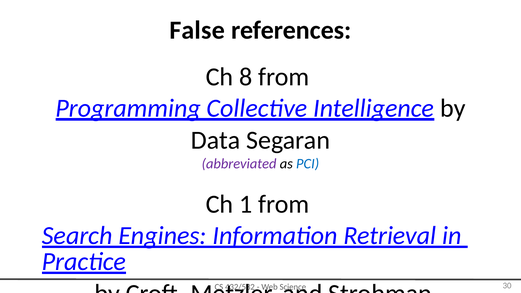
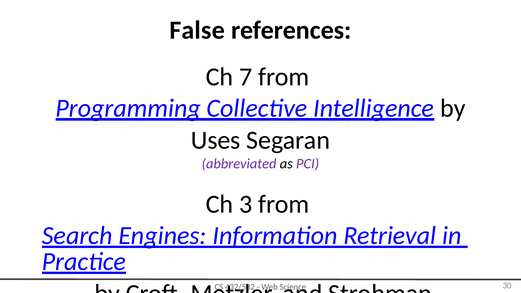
8: 8 -> 7
Data: Data -> Uses
PCI colour: blue -> purple
1: 1 -> 3
